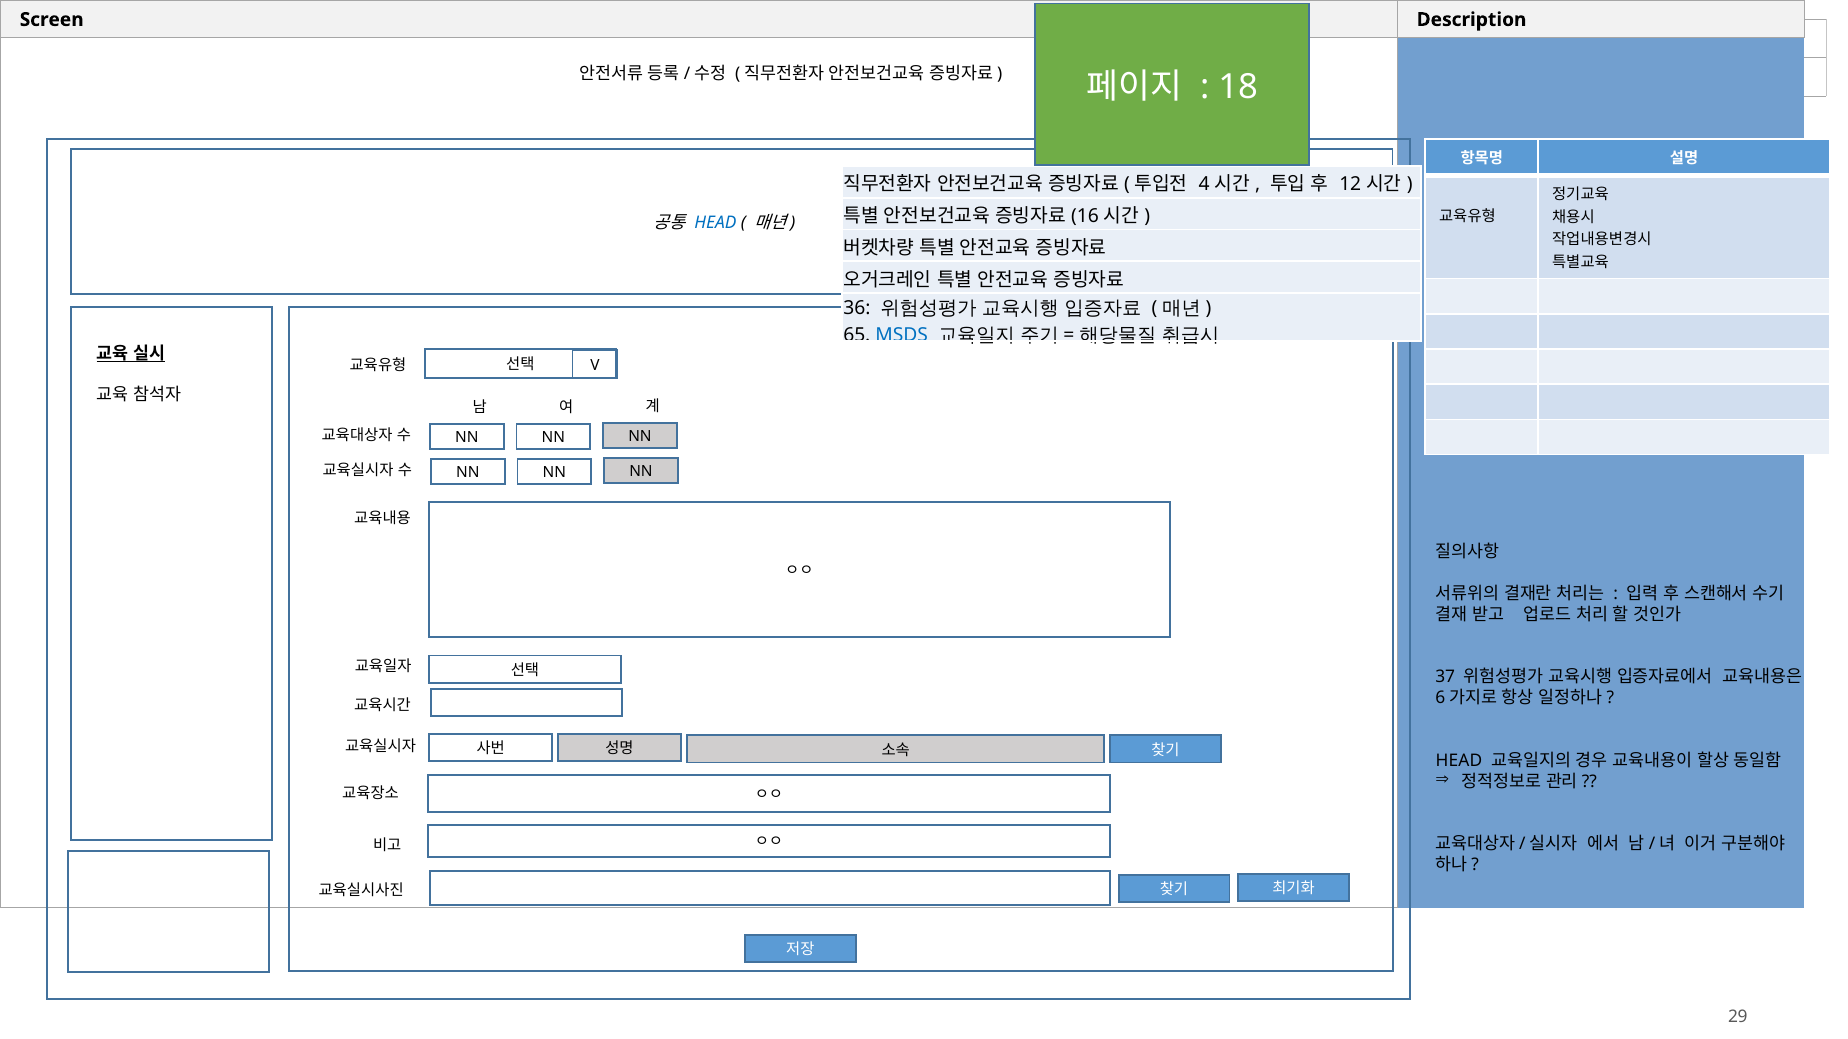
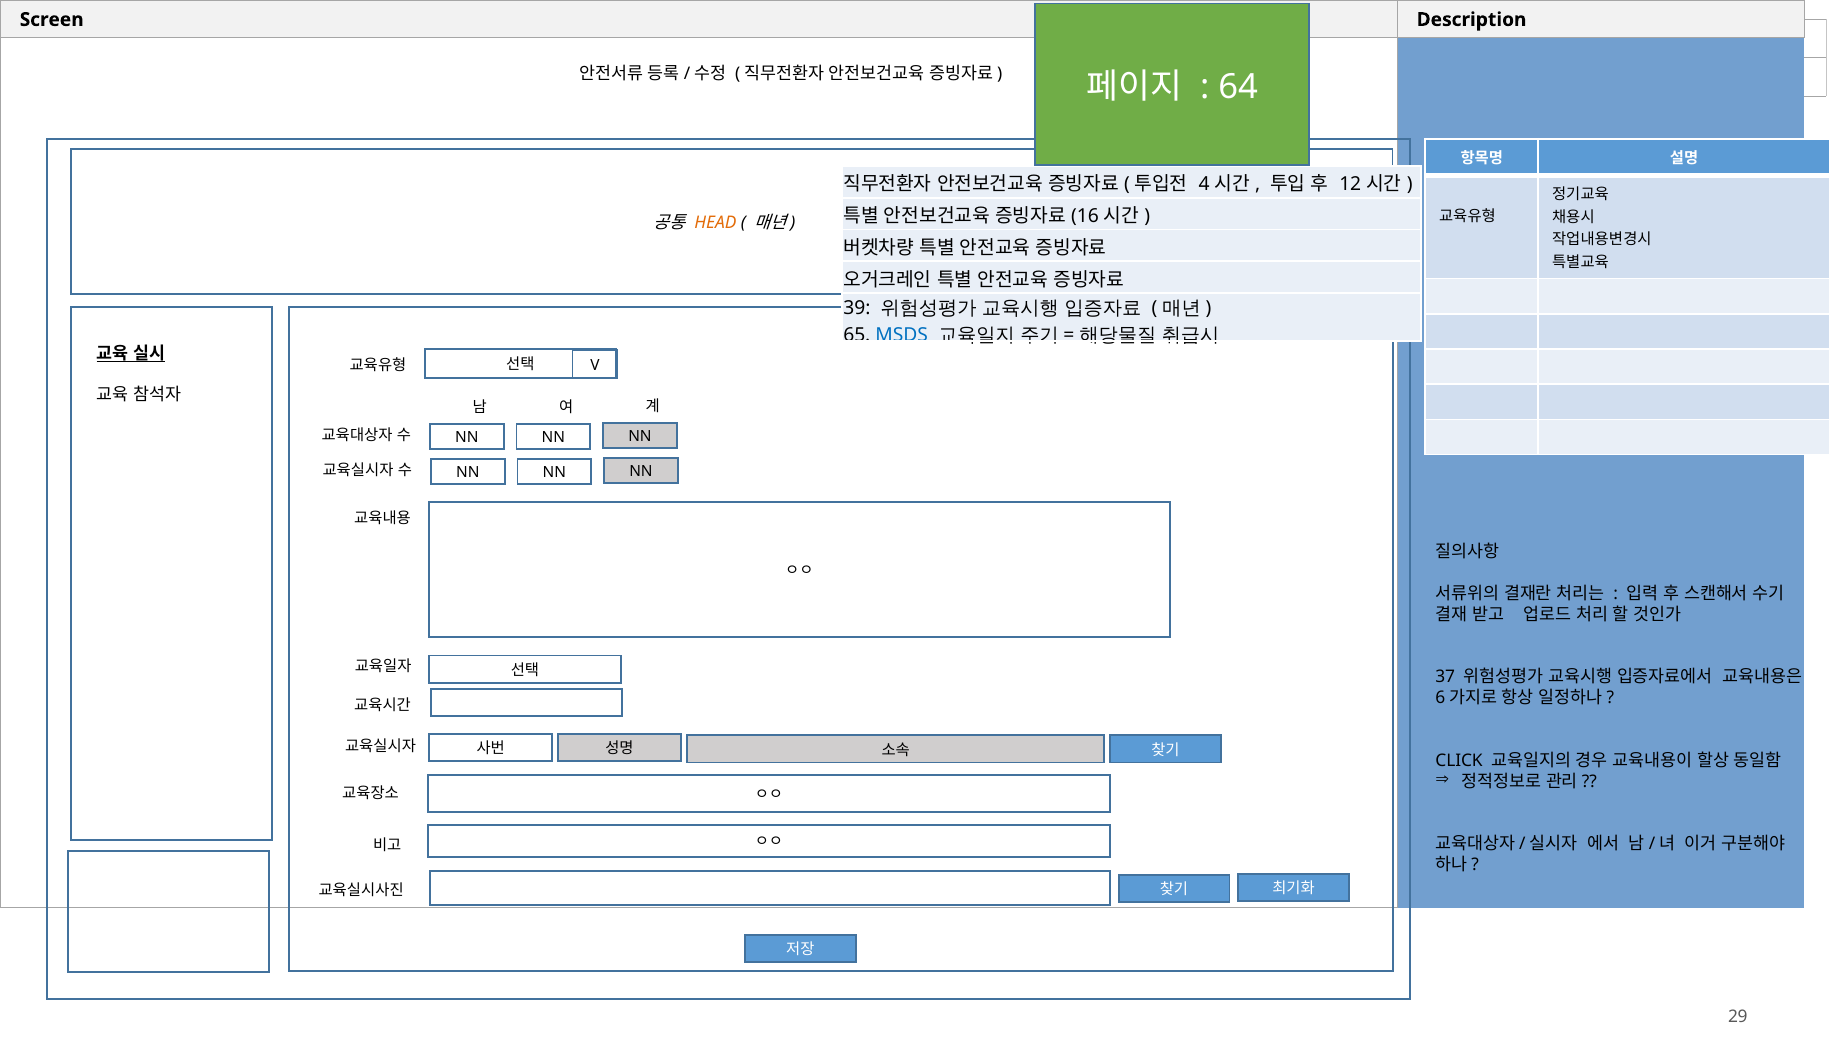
18: 18 -> 64
HEAD at (715, 223) colour: blue -> orange
36: 36 -> 39
HEAD at (1459, 761): HEAD -> CLICK
